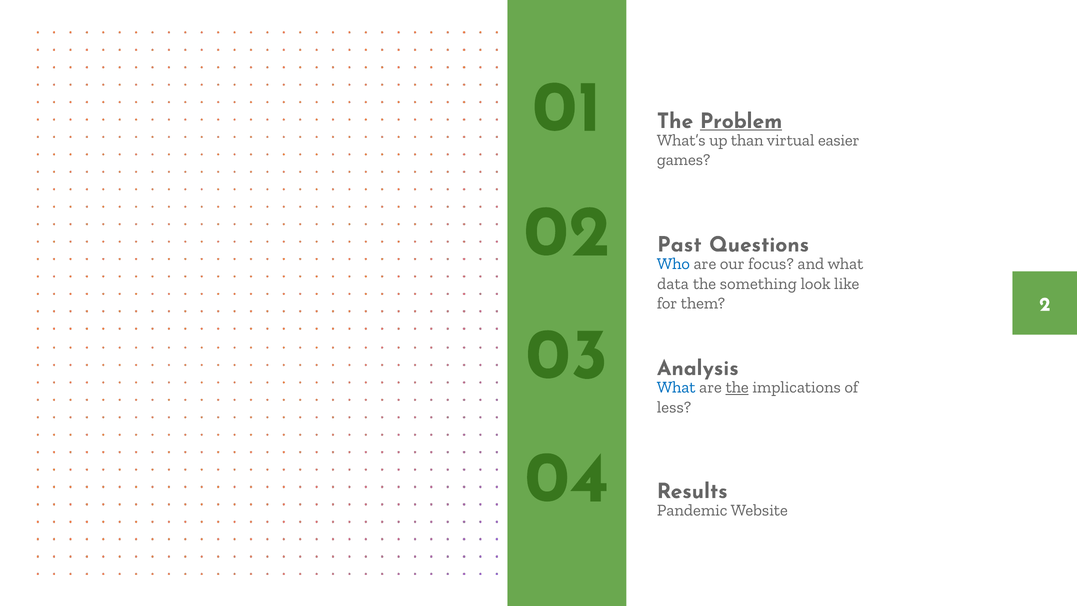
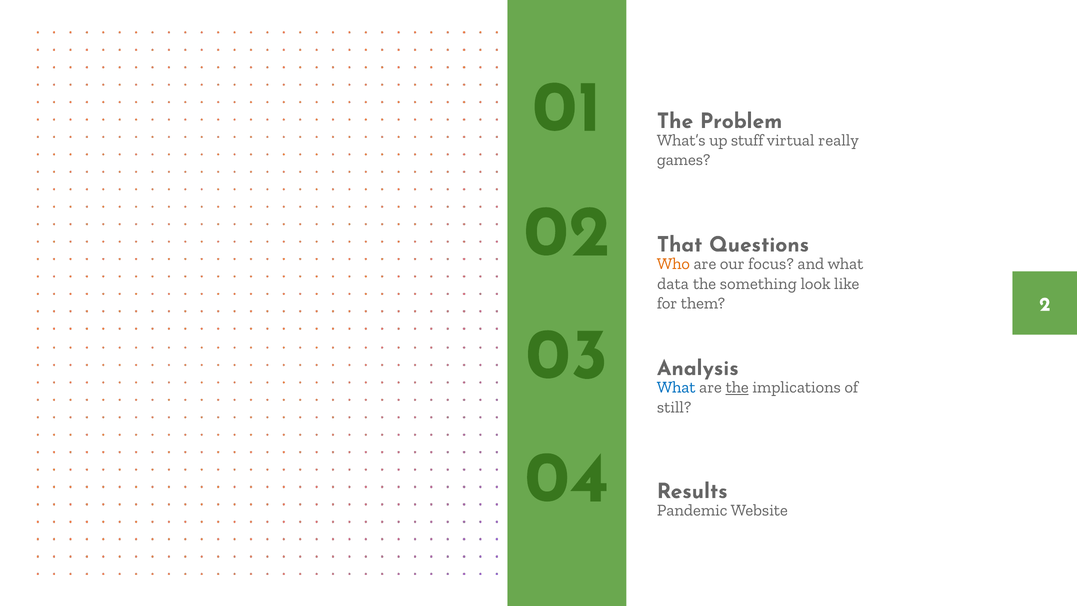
Problem underline: present -> none
than: than -> stuff
easier: easier -> really
Past: Past -> That
Who colour: blue -> orange
less: less -> still
